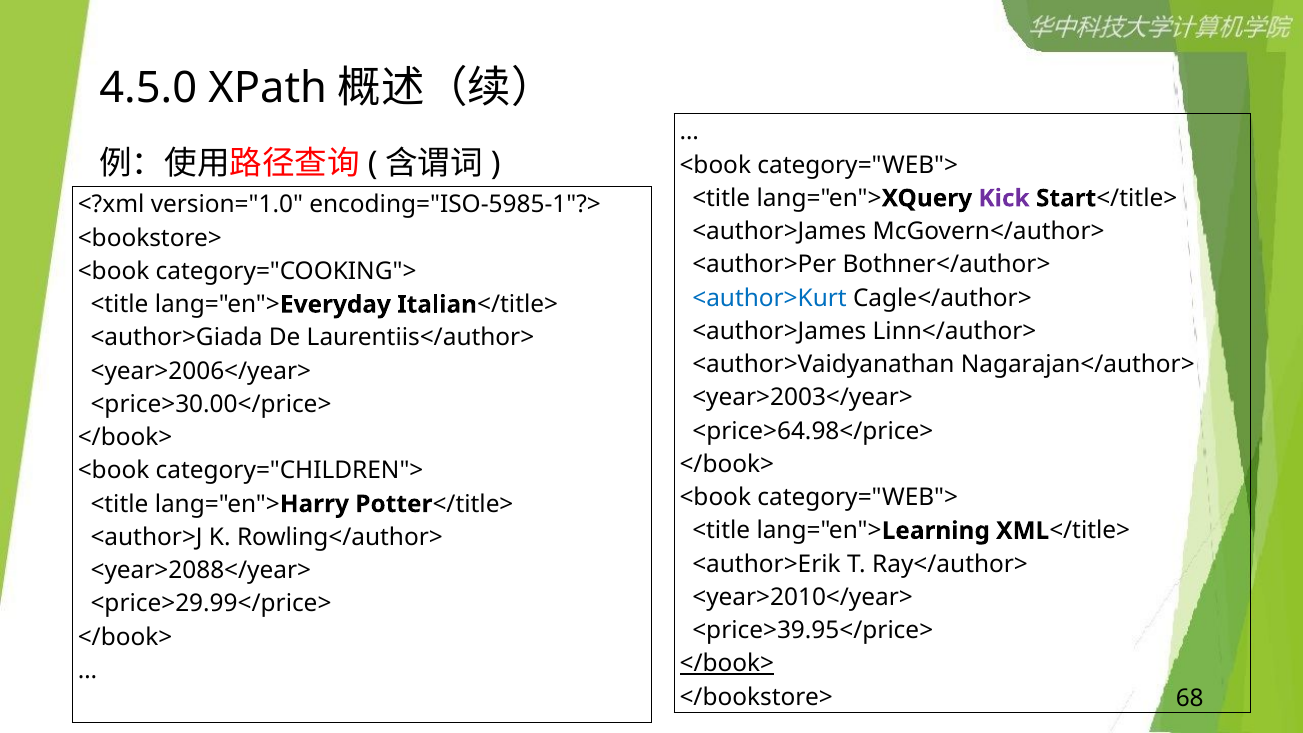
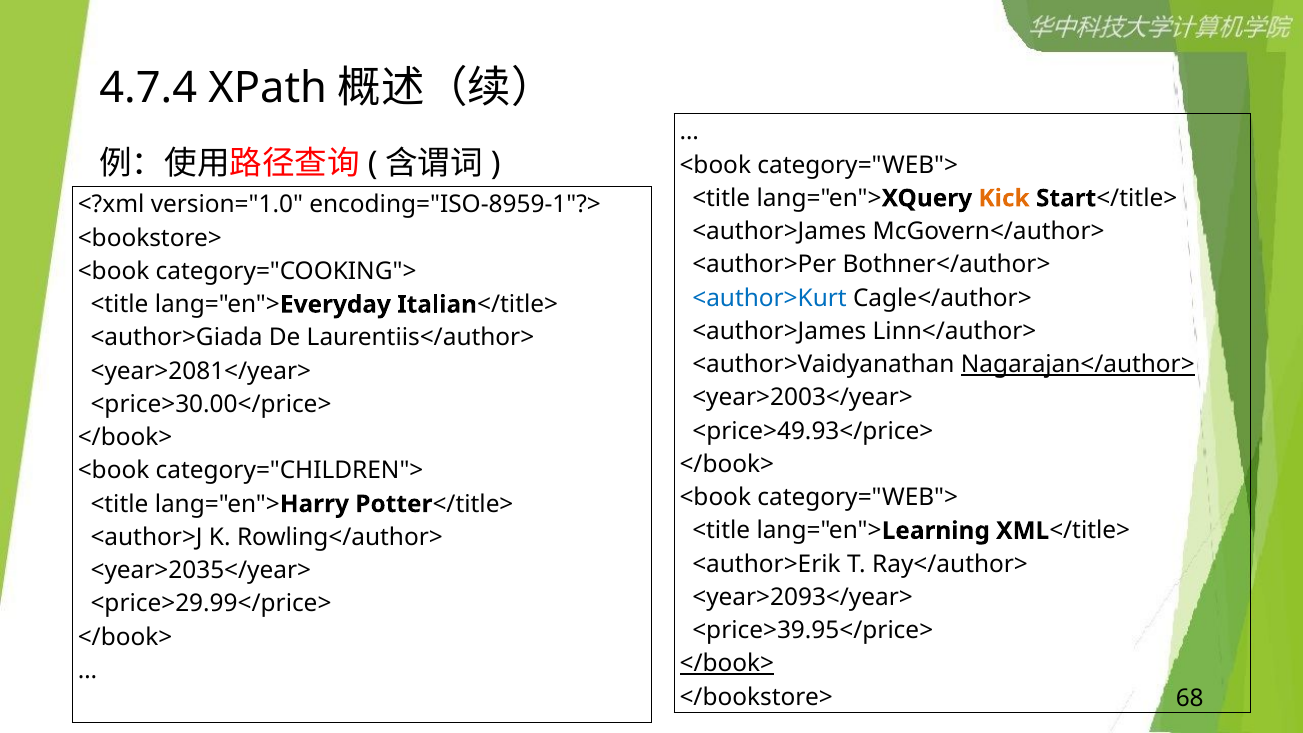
4.5.0: 4.5.0 -> 4.7.4
Kick colour: purple -> orange
encoding="ISO-5985-1"?>: encoding="ISO-5985-1"?> -> encoding="ISO-8959-1"?>
Nagarajan</author> underline: none -> present
<year>2006</year>: <year>2006</year> -> <year>2081</year>
<price>64.98</price>: <price>64.98</price> -> <price>49.93</price>
<year>2088</year>: <year>2088</year> -> <year>2035</year>
<year>2010</year>: <year>2010</year> -> <year>2093</year>
